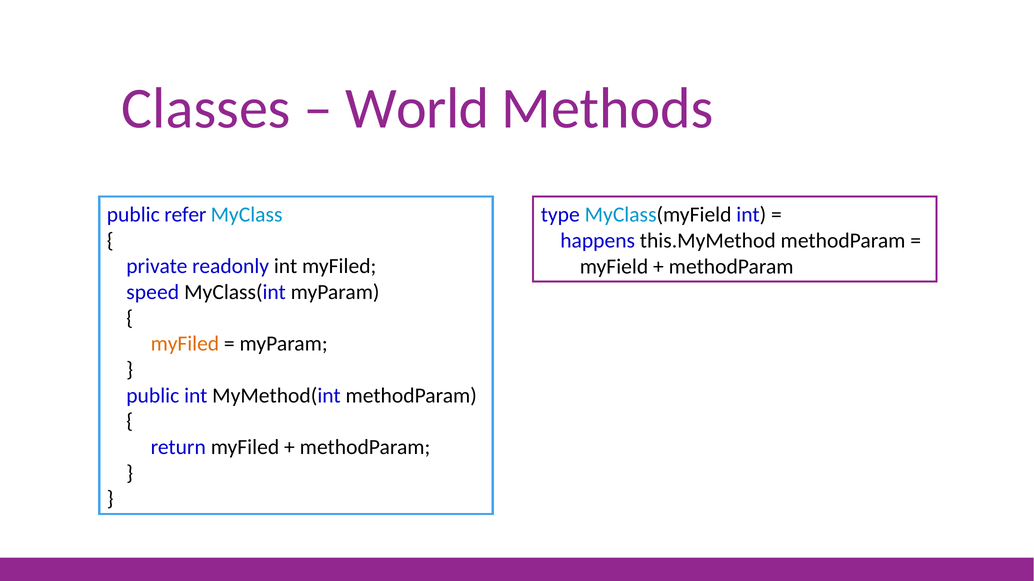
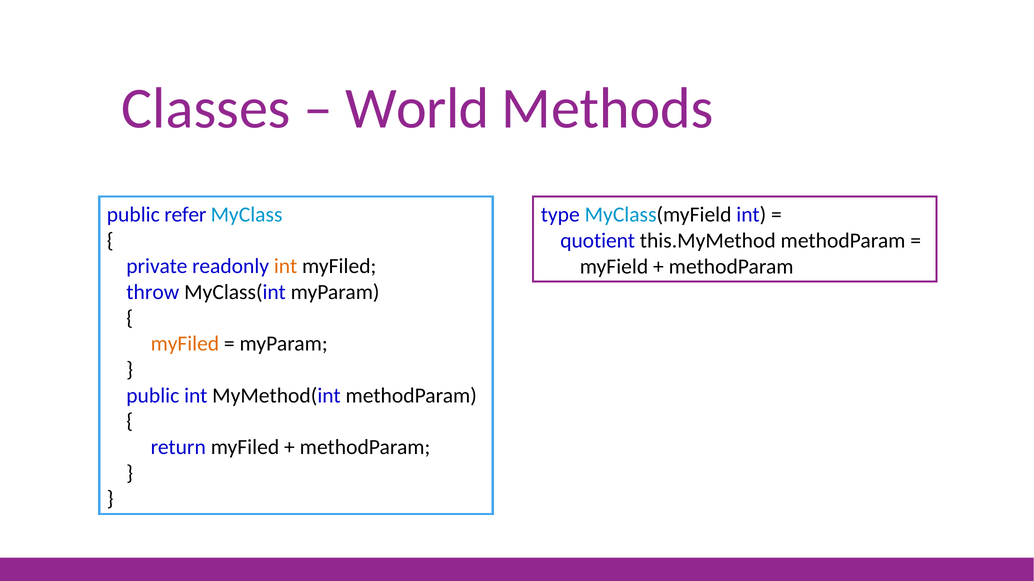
happens: happens -> quotient
int at (286, 267) colour: black -> orange
speed: speed -> throw
